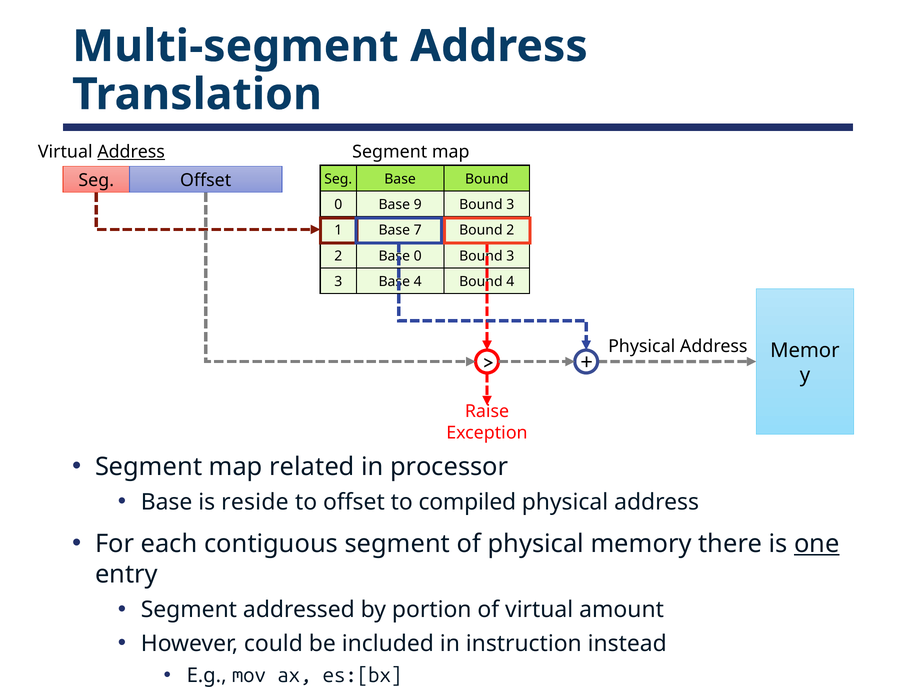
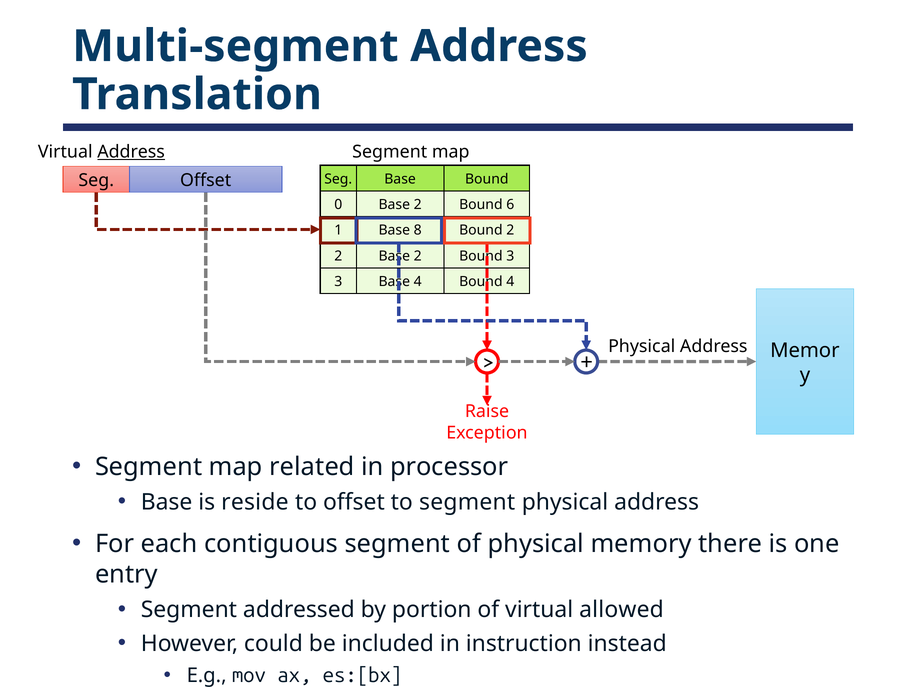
0 Base 9: 9 -> 2
3 at (510, 205): 3 -> 6
7: 7 -> 8
2 Base 0: 0 -> 2
to compiled: compiled -> segment
one underline: present -> none
amount: amount -> allowed
